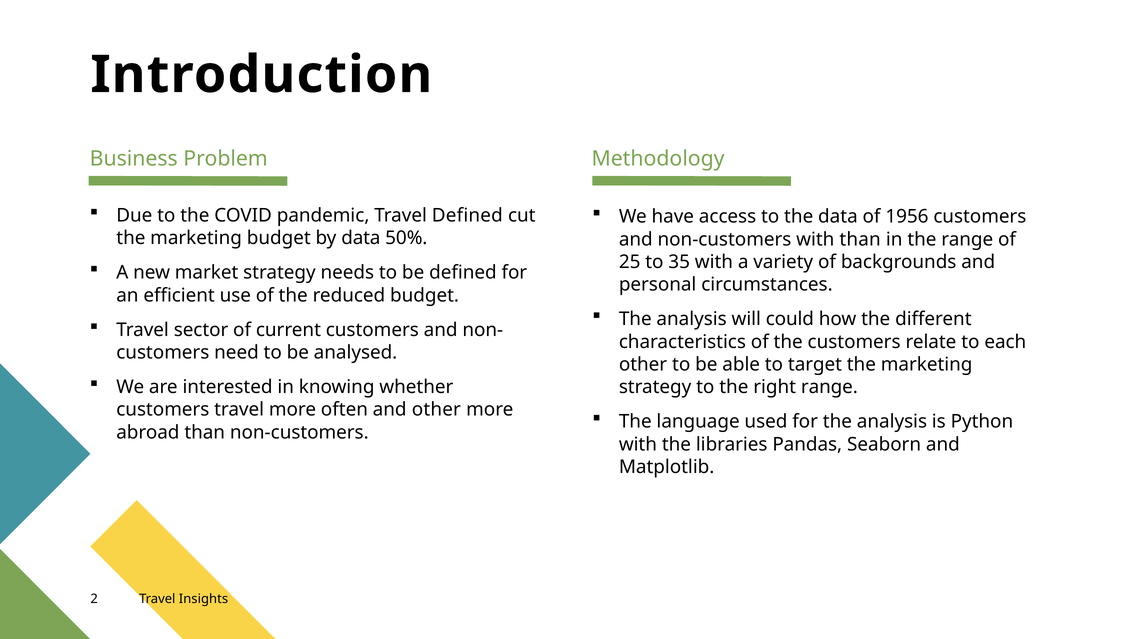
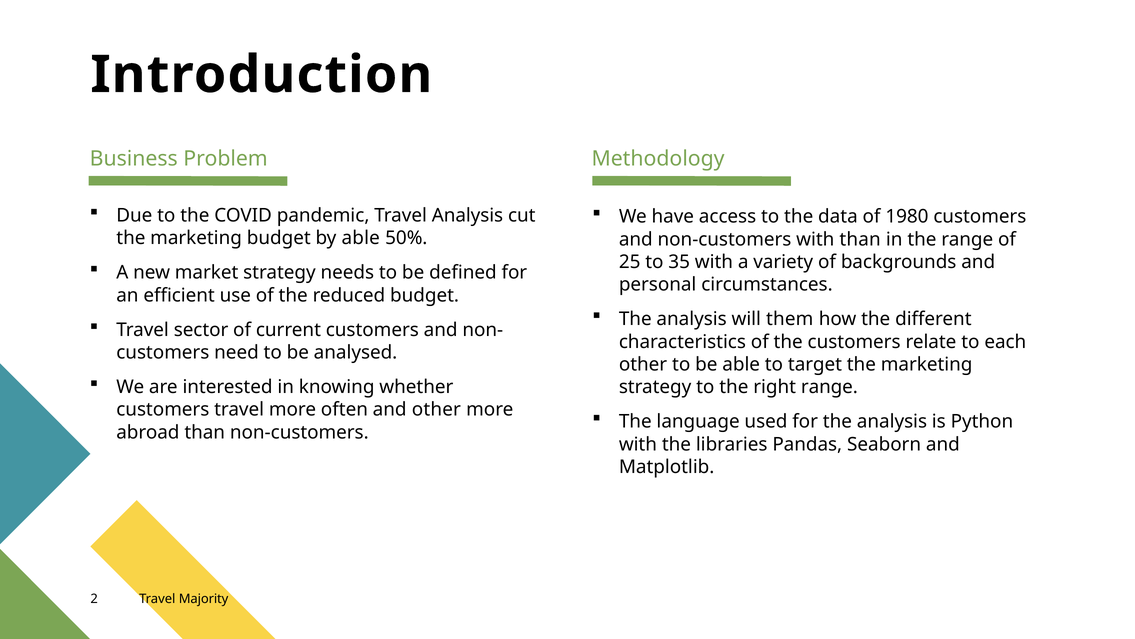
Travel Defined: Defined -> Analysis
1956: 1956 -> 1980
by data: data -> able
could: could -> them
Insights: Insights -> Majority
